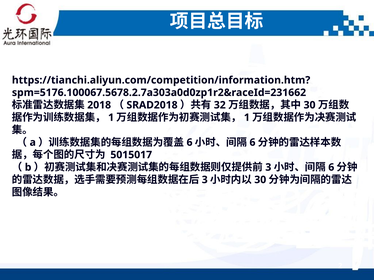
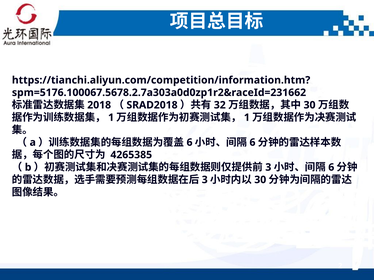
5015017: 5015017 -> 4265385
